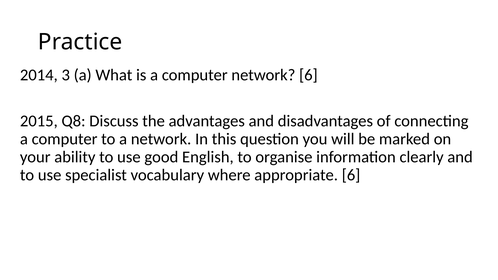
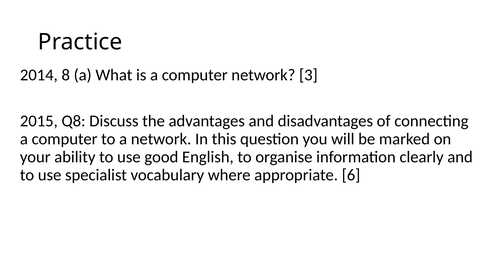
3: 3 -> 8
network 6: 6 -> 3
